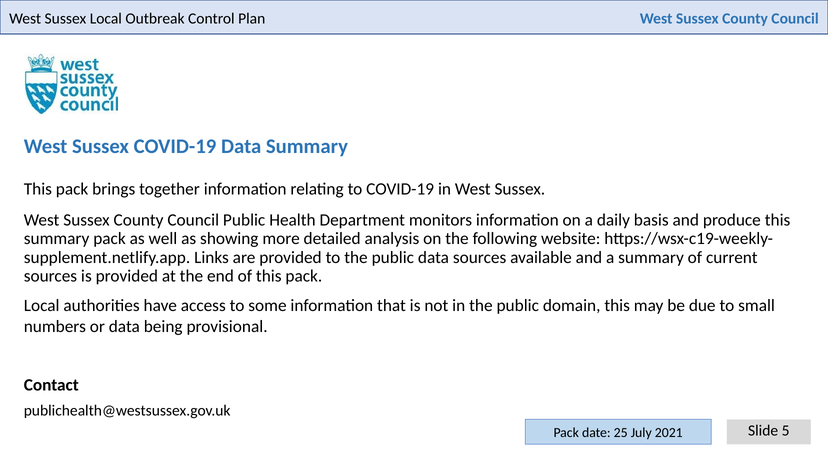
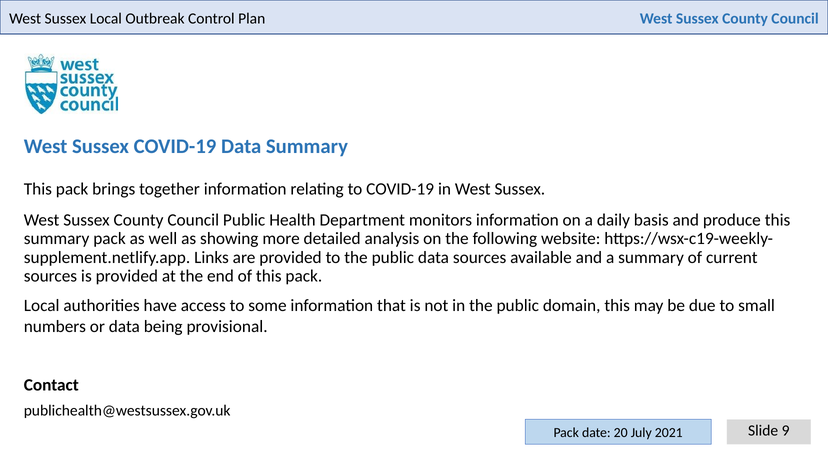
5: 5 -> 9
25: 25 -> 20
